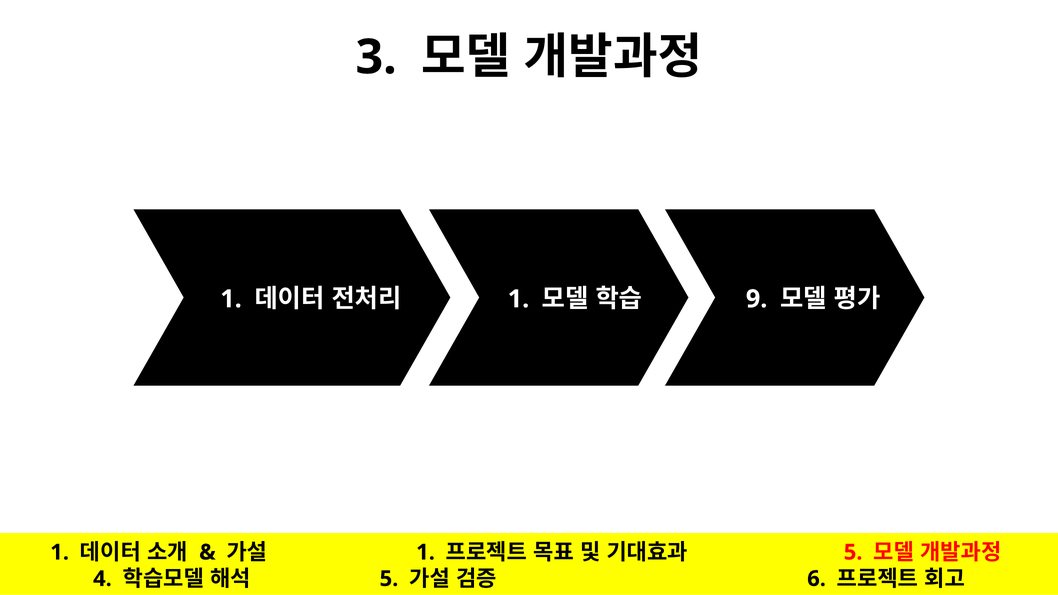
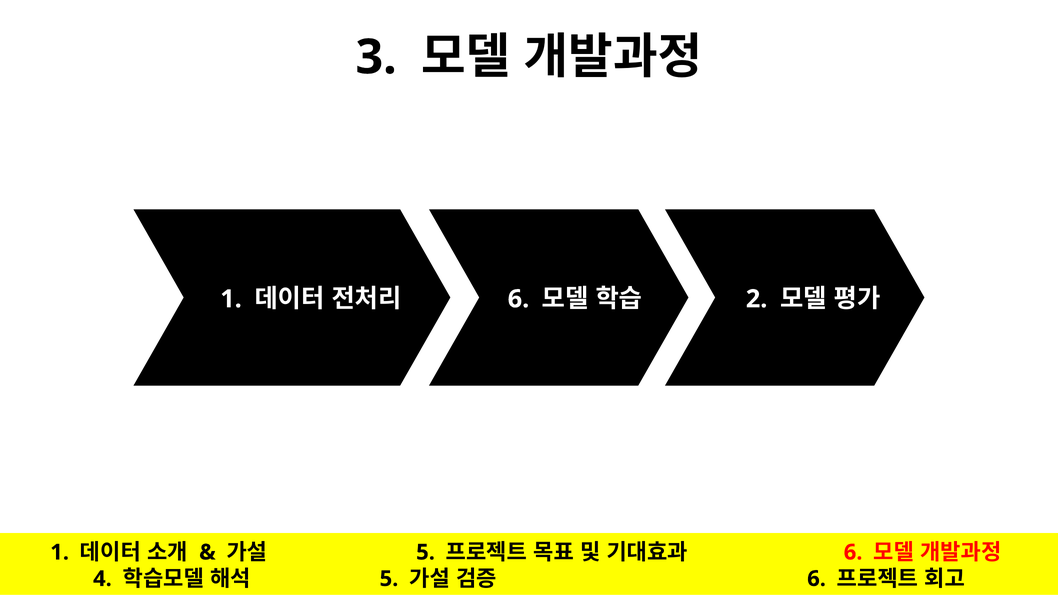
1 at (518, 299): 1 -> 6
9: 9 -> 2
1 at (426, 552): 1 -> 5
5 at (853, 552): 5 -> 6
